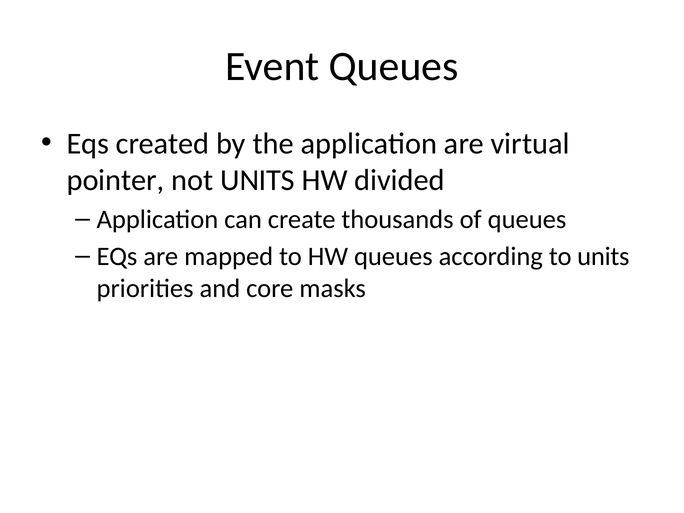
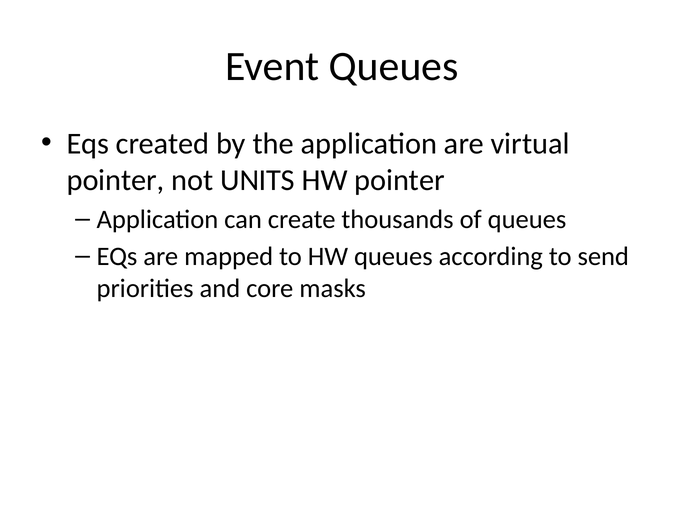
HW divided: divided -> pointer
to units: units -> send
